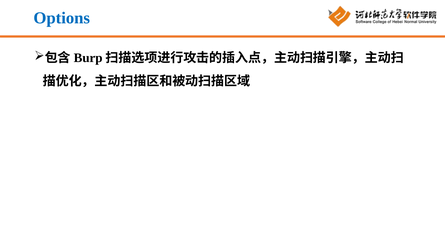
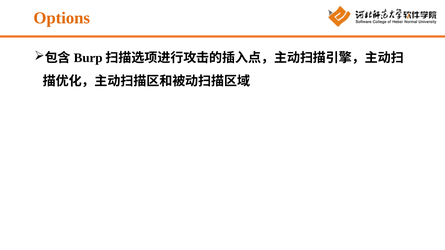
Options colour: blue -> orange
